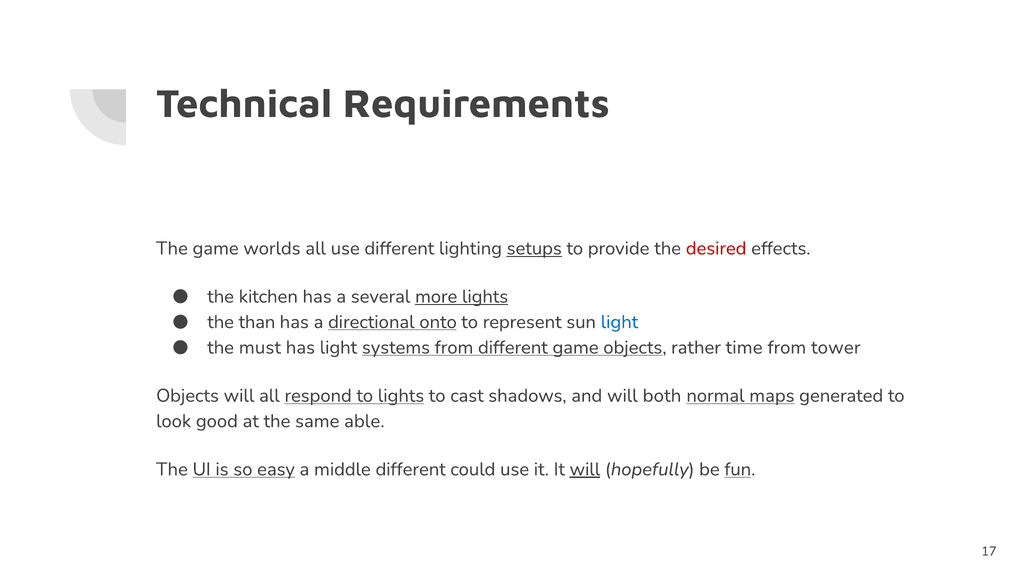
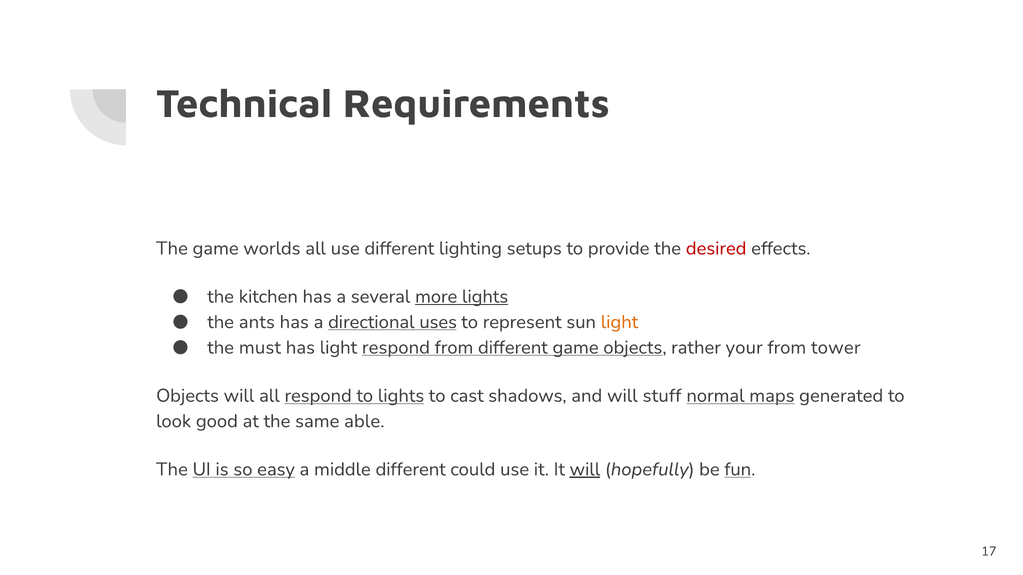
setups underline: present -> none
than: than -> ants
onto: onto -> uses
light at (619, 322) colour: blue -> orange
light systems: systems -> respond
time: time -> your
both: both -> stuff
